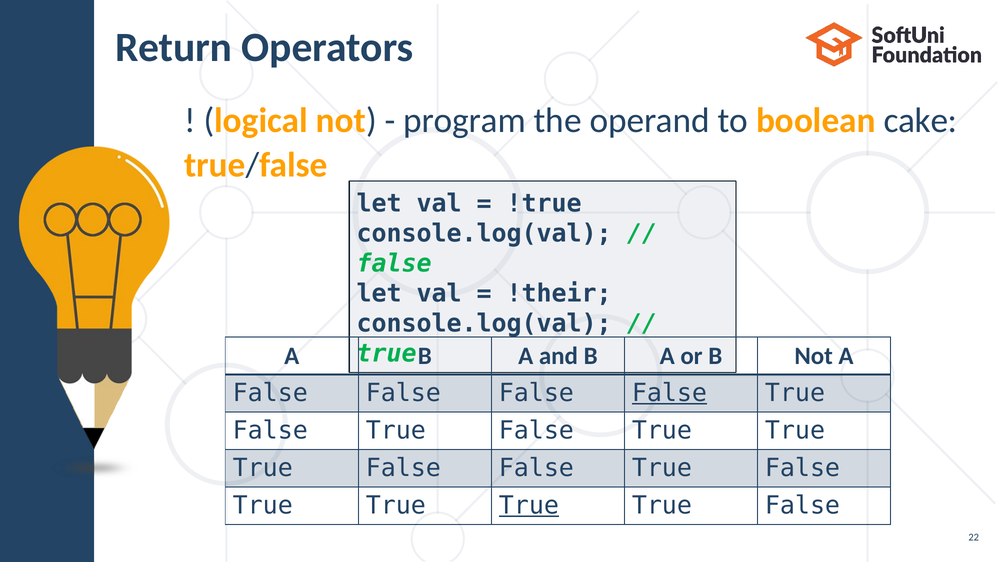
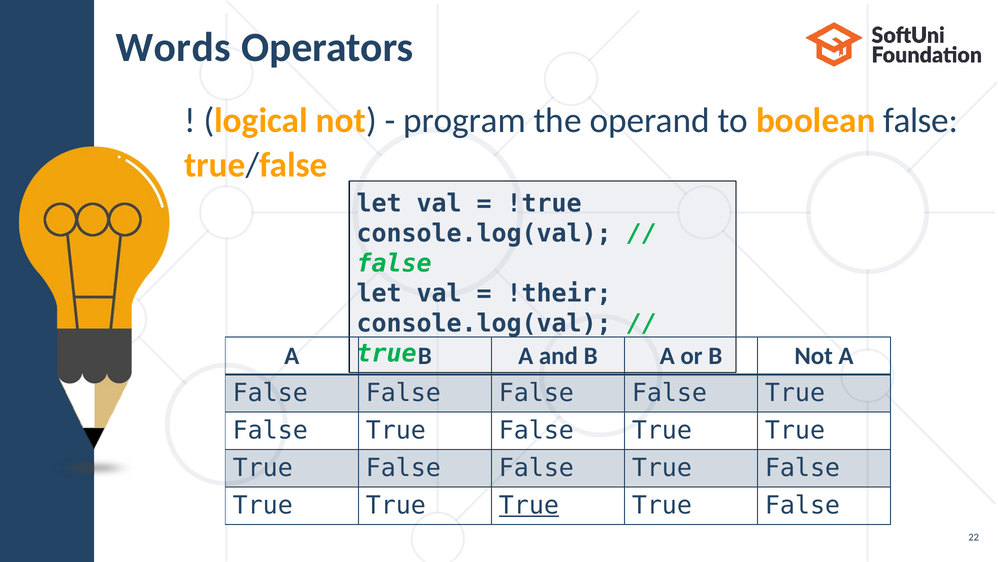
Return: Return -> Words
boolean cake: cake -> false
False at (669, 393) underline: present -> none
